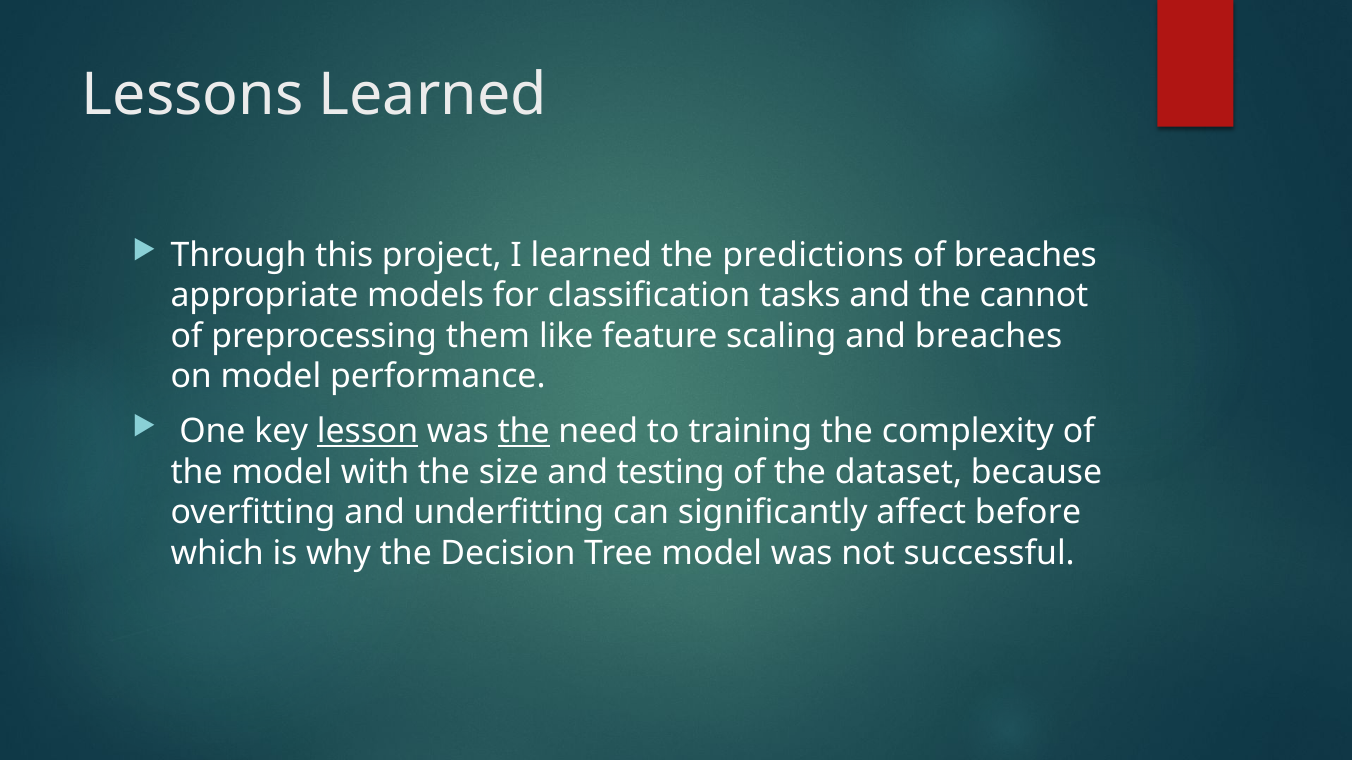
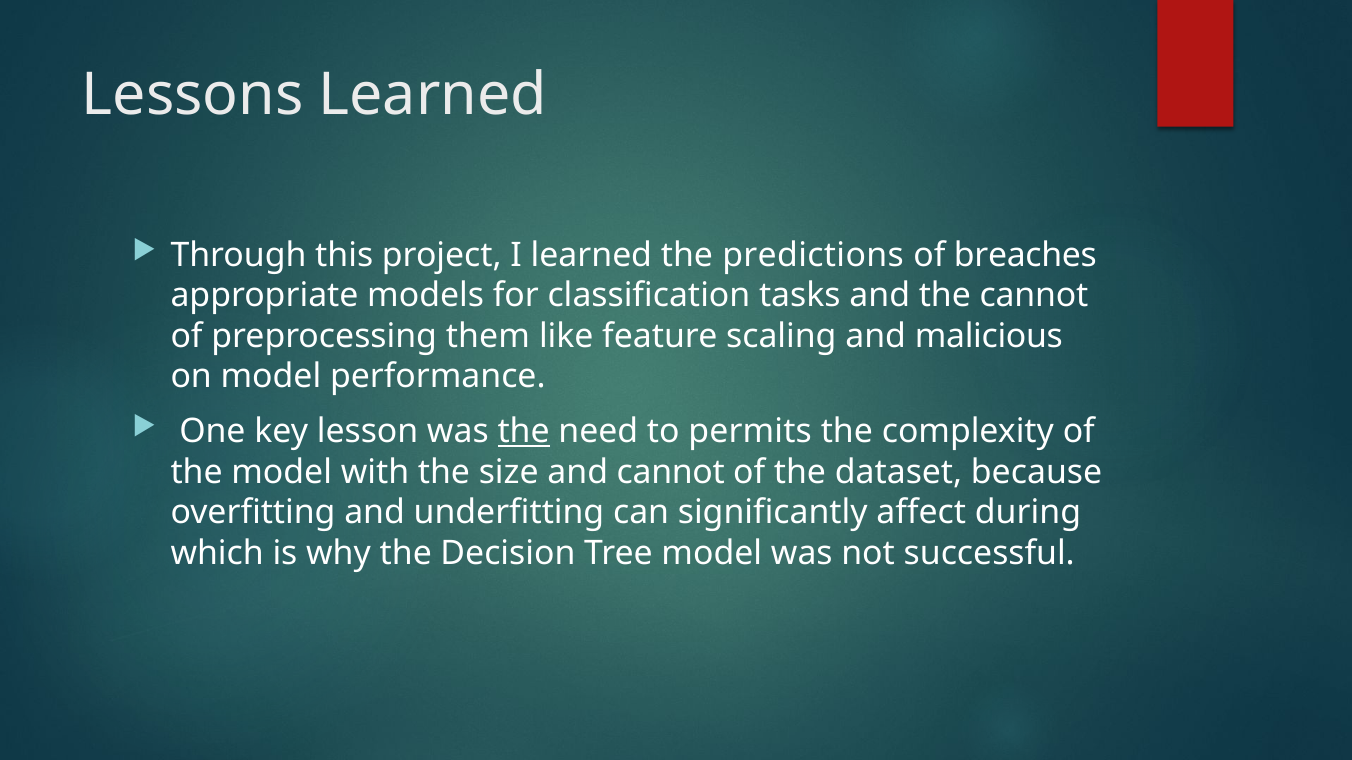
and breaches: breaches -> malicious
lesson underline: present -> none
training: training -> permits
and testing: testing -> cannot
before: before -> during
